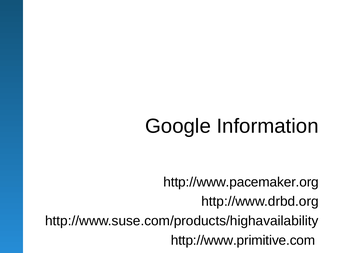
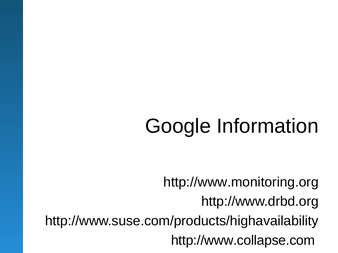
http://www.pacemaker.org: http://www.pacemaker.org -> http://www.monitoring.org
http://www.primitive.com: http://www.primitive.com -> http://www.collapse.com
